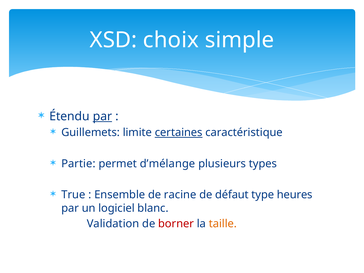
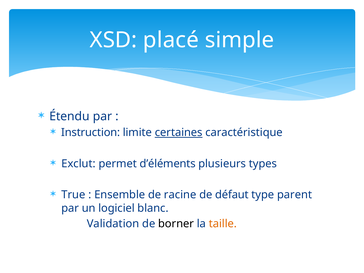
choix: choix -> placé
par at (102, 116) underline: present -> none
Guillemets: Guillemets -> Instruction
Partie: Partie -> Exclut
d’mélange: d’mélange -> d’éléments
heures: heures -> parent
borner colour: red -> black
